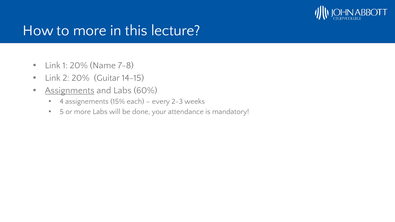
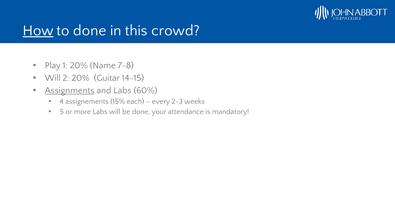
How underline: none -> present
to more: more -> done
lecture: lecture -> crowd
Link at (53, 65): Link -> Play
Link at (53, 78): Link -> Will
